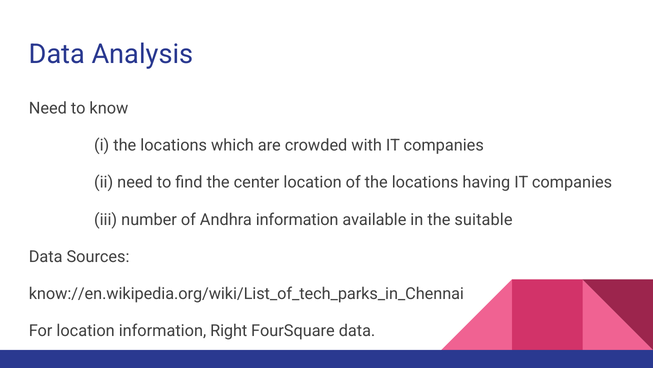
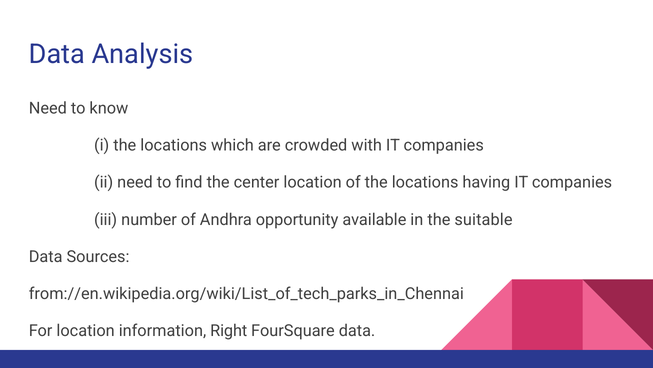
Andhra information: information -> opportunity
know://en.wikipedia.org/wiki/List_of_tech_parks_in_Chennai: know://en.wikipedia.org/wiki/List_of_tech_parks_in_Chennai -> from://en.wikipedia.org/wiki/List_of_tech_parks_in_Chennai
